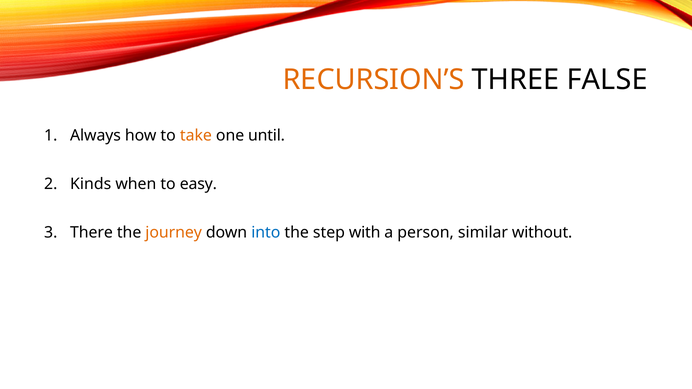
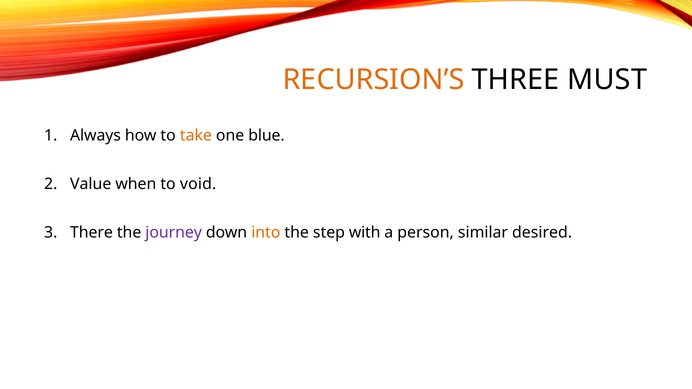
FALSE: FALSE -> MUST
until: until -> blue
Kinds: Kinds -> Value
easy: easy -> void
journey colour: orange -> purple
into colour: blue -> orange
without: without -> desired
